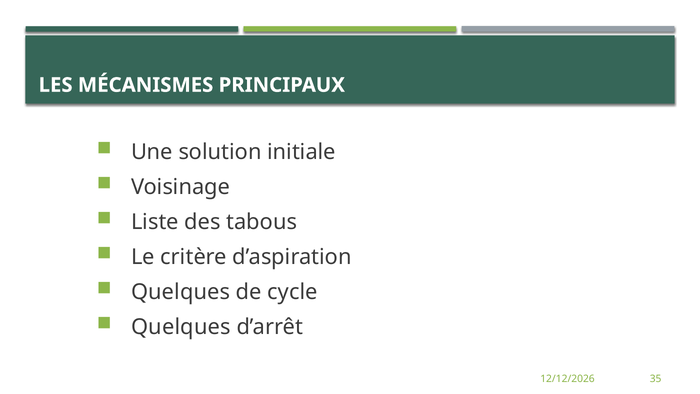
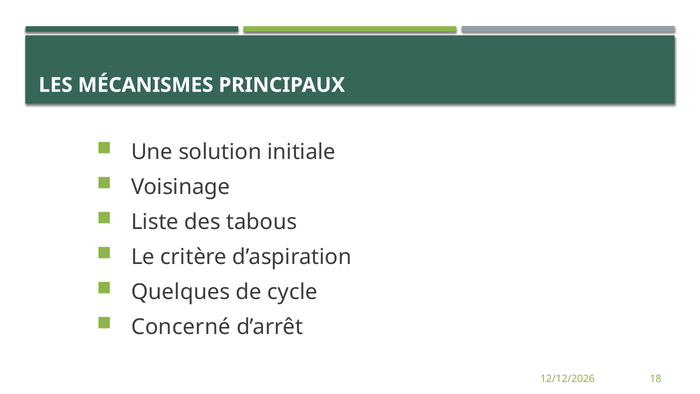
Quelques at (181, 327): Quelques -> Concerné
35: 35 -> 18
